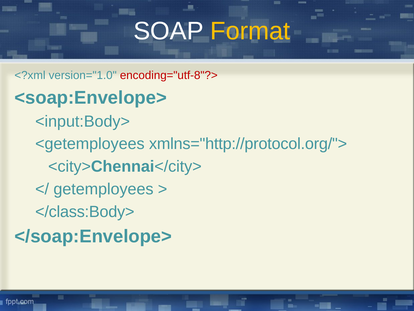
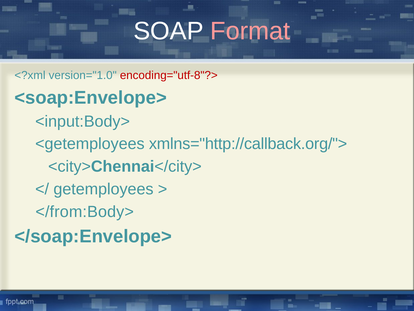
Format colour: yellow -> pink
xmlns="http://protocol.org/">: xmlns="http://protocol.org/"> -> xmlns="http://callback.org/">
</class:Body>: </class:Body> -> </from:Body>
